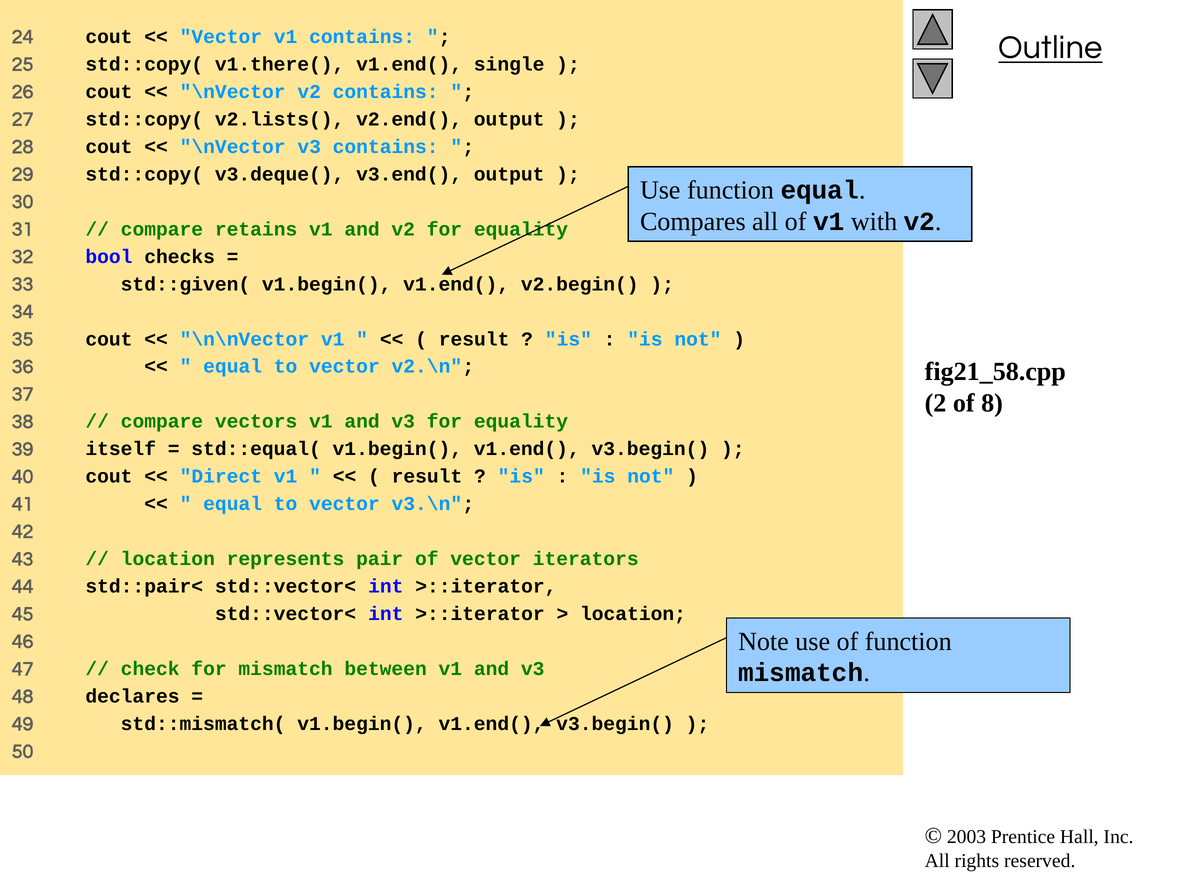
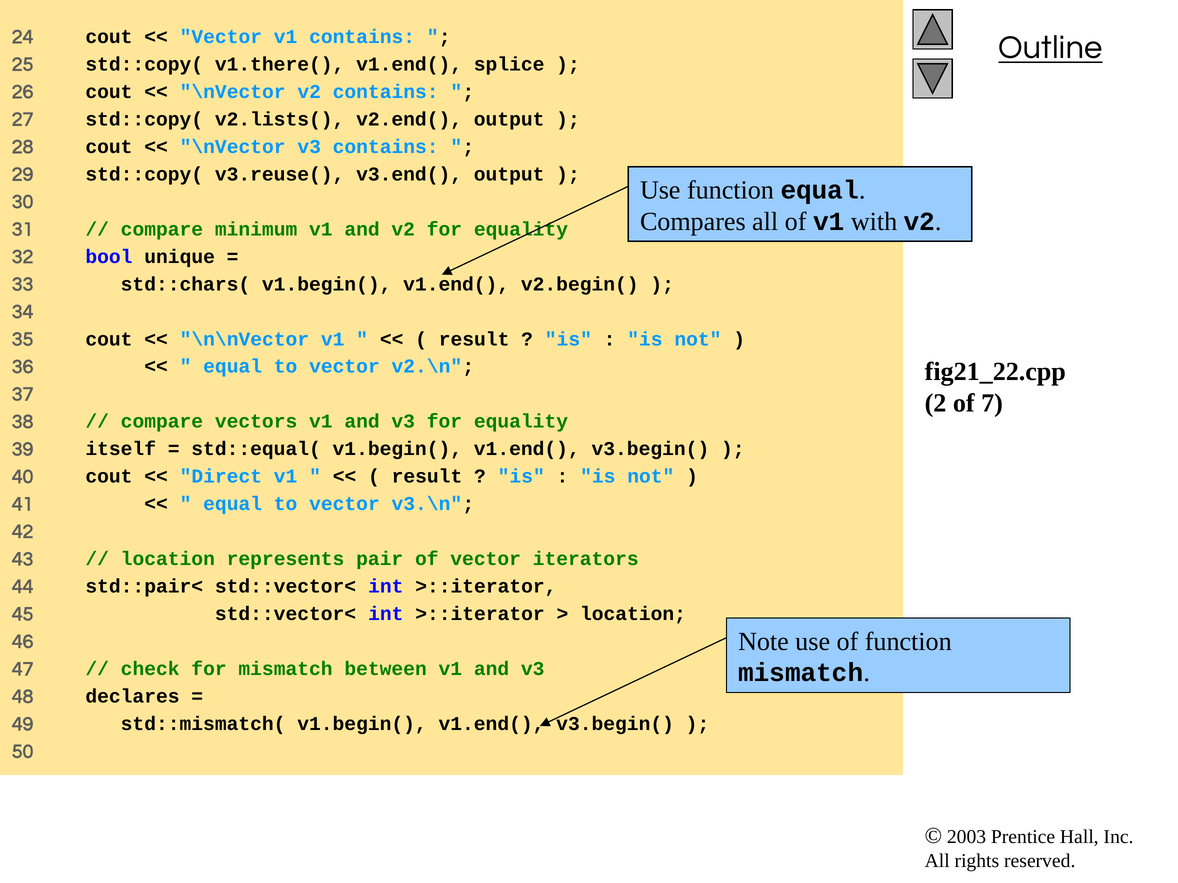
single: single -> splice
v3.deque(: v3.deque( -> v3.reuse(
retains: retains -> minimum
checks: checks -> unique
std::given(: std::given( -> std::chars(
fig21_58.cpp: fig21_58.cpp -> fig21_22.cpp
8: 8 -> 7
